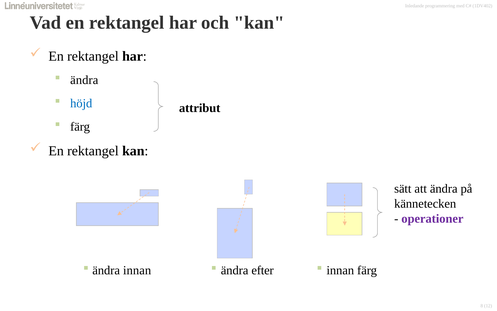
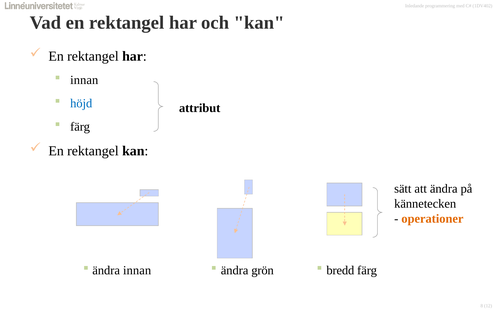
ändra at (84, 80): ändra -> innan
operationer colour: purple -> orange
efter: efter -> grön
innan at (340, 270): innan -> bredd
